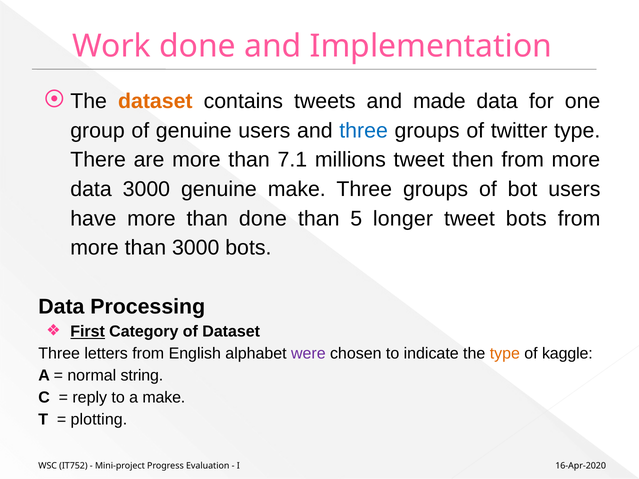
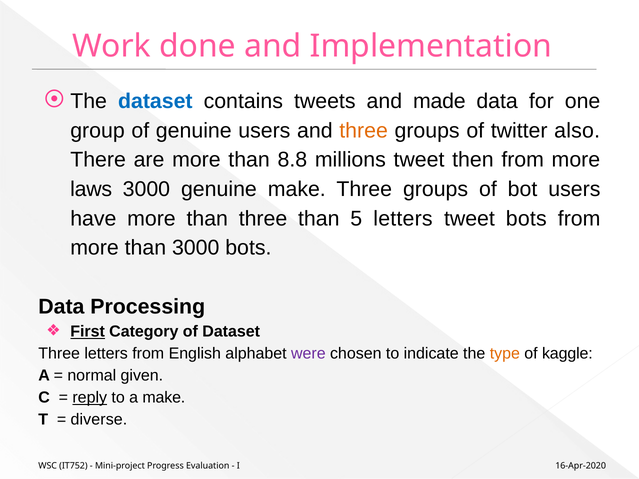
dataset at (155, 101) colour: orange -> blue
three at (364, 131) colour: blue -> orange
twitter type: type -> also
7.1: 7.1 -> 8.8
data at (91, 189): data -> laws
than done: done -> three
5 longer: longer -> letters
string: string -> given
reply underline: none -> present
plotting: plotting -> diverse
